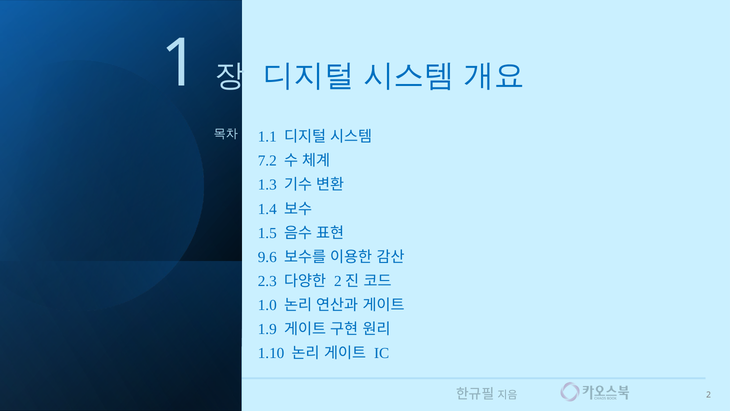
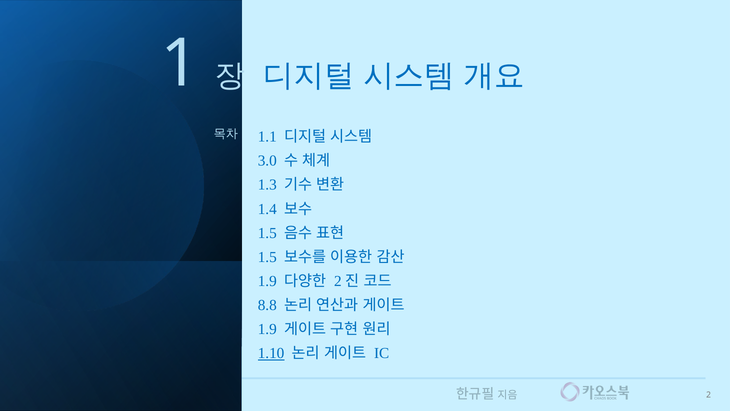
7.2: 7.2 -> 3.0
9.6 at (267, 257): 9.6 -> 1.5
2.3 at (267, 281): 2.3 -> 1.9
1.0: 1.0 -> 8.8
1.10 underline: none -> present
